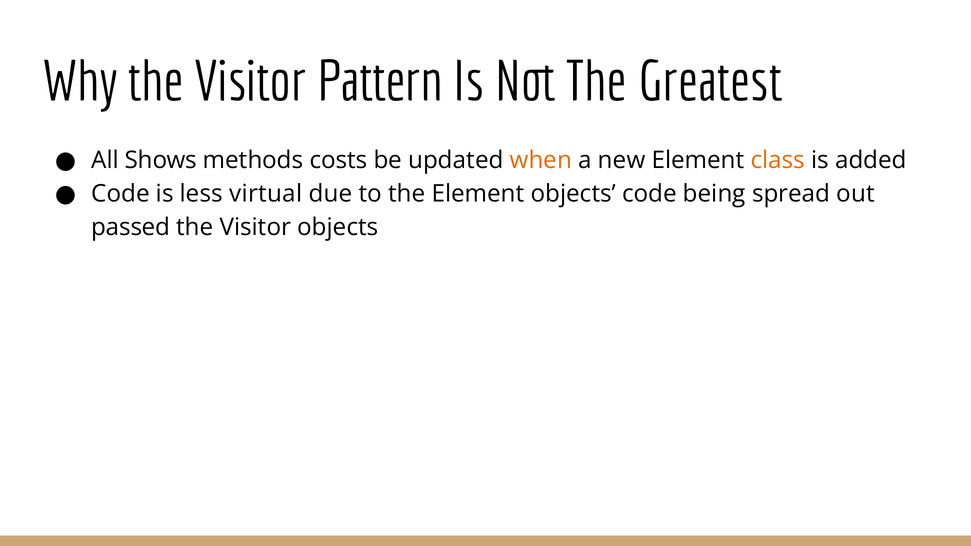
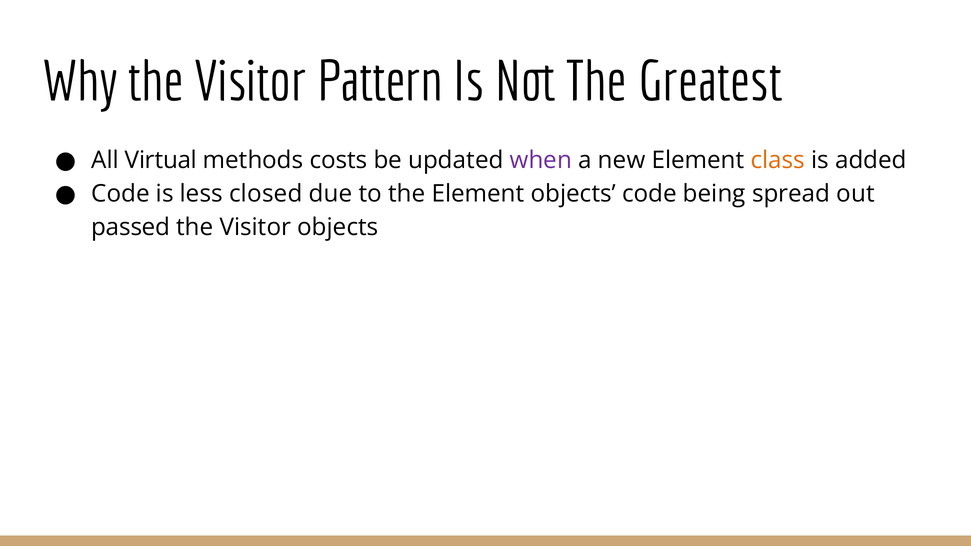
Shows: Shows -> Virtual
when colour: orange -> purple
virtual: virtual -> closed
